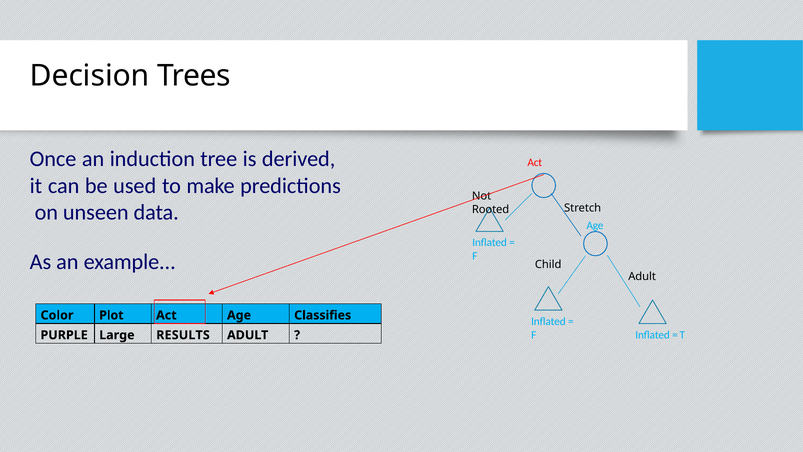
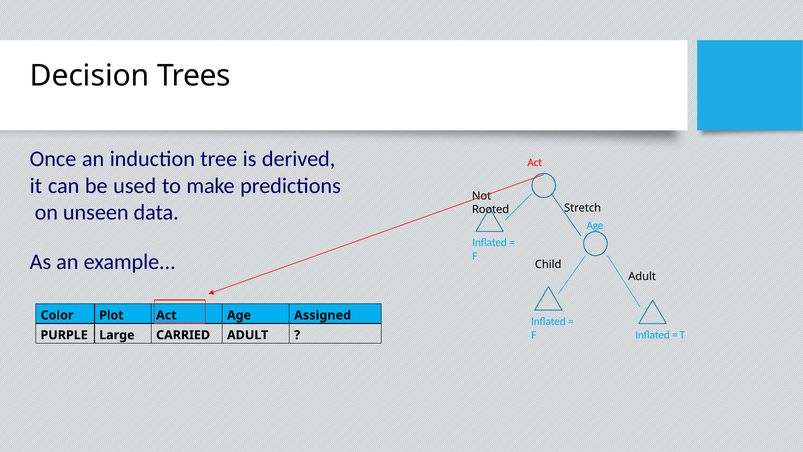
Classifies: Classifies -> Assigned
RESULTS: RESULTS -> CARRIED
